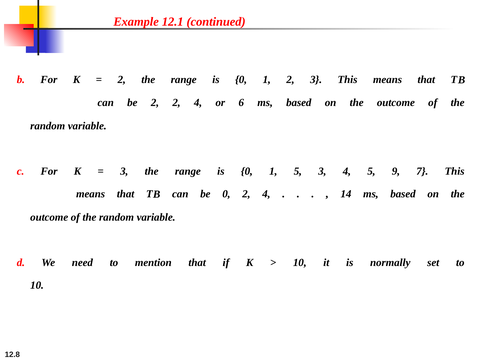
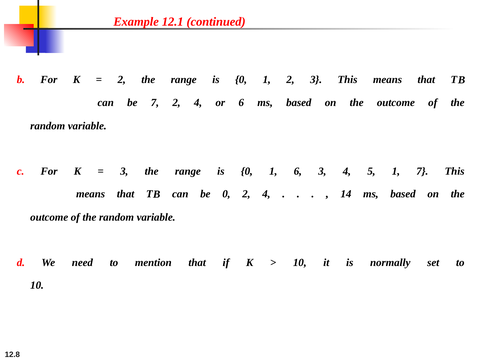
be 2: 2 -> 7
1 5: 5 -> 6
5 9: 9 -> 1
